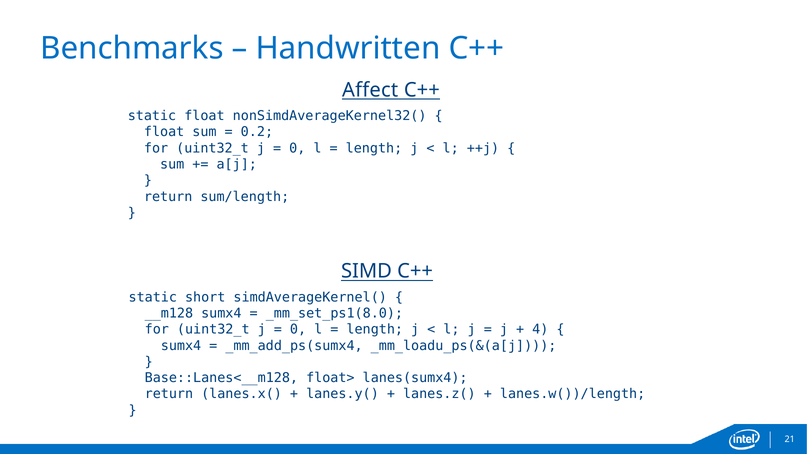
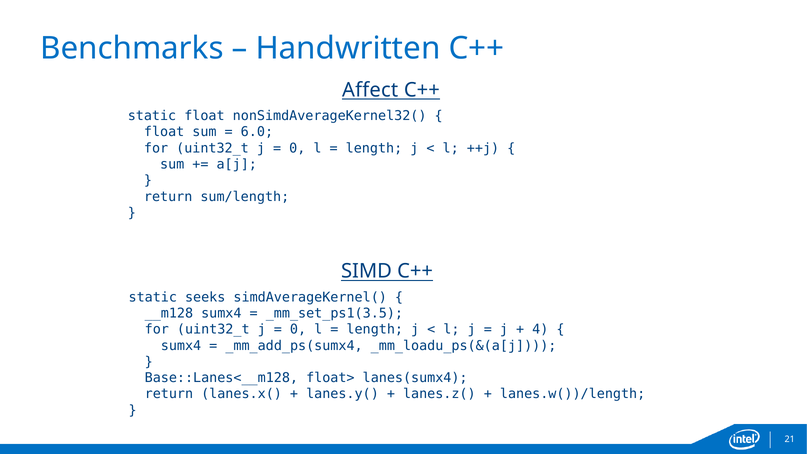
0.2: 0.2 -> 6.0
short: short -> seeks
_mm_set_ps1(8.0: _mm_set_ps1(8.0 -> _mm_set_ps1(3.5
